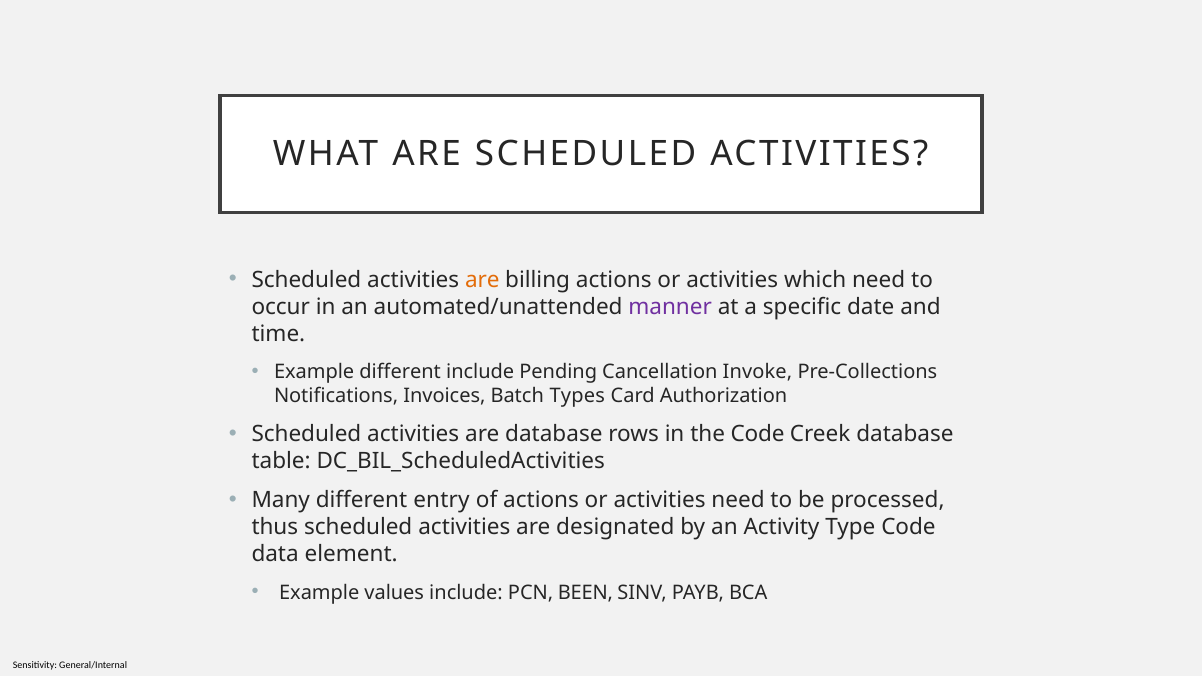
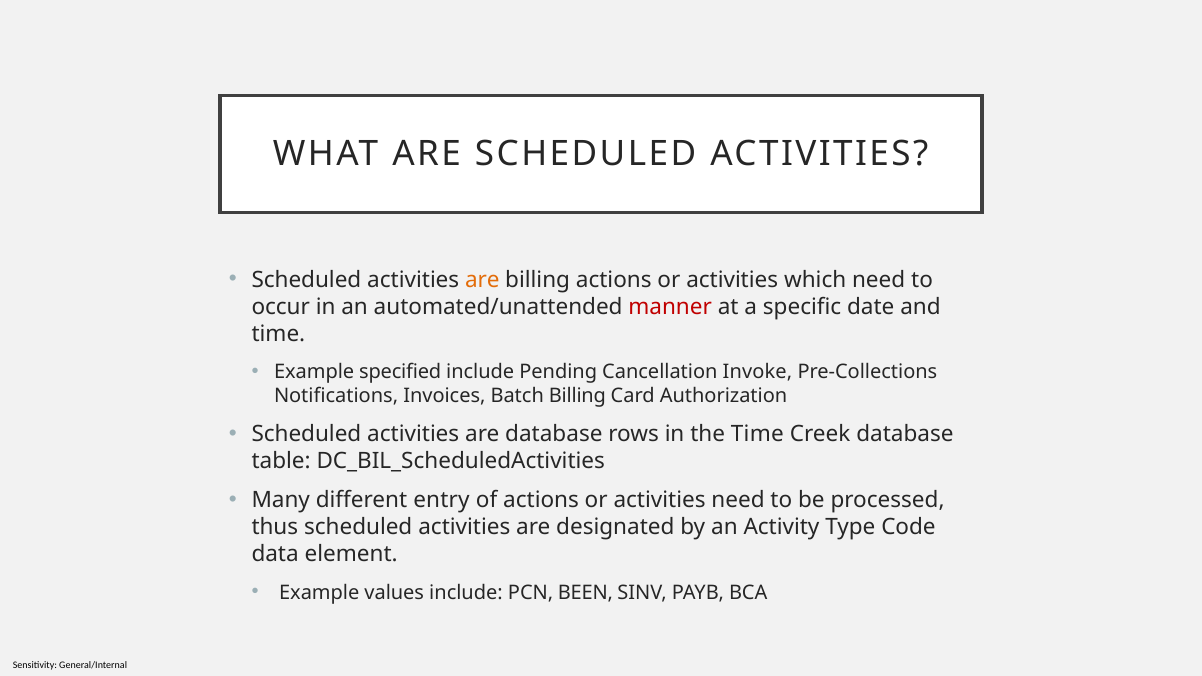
manner colour: purple -> red
Example different: different -> specified
Batch Types: Types -> Billing
the Code: Code -> Time
